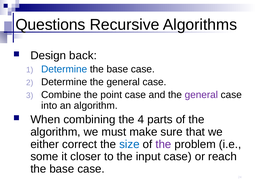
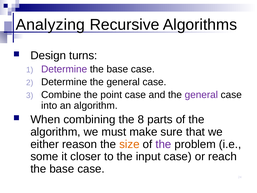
Questions: Questions -> Analyzing
back: back -> turns
Determine at (64, 69) colour: blue -> purple
4: 4 -> 8
correct: correct -> reason
size colour: blue -> orange
